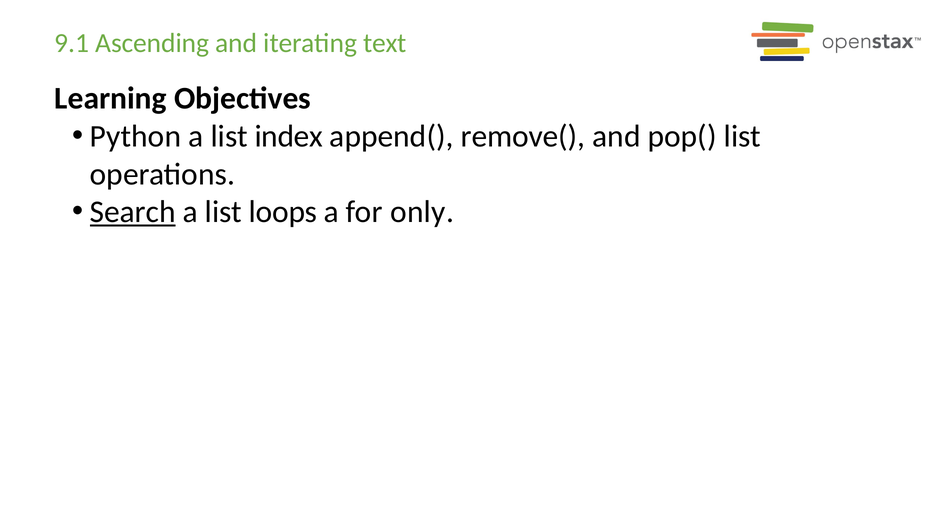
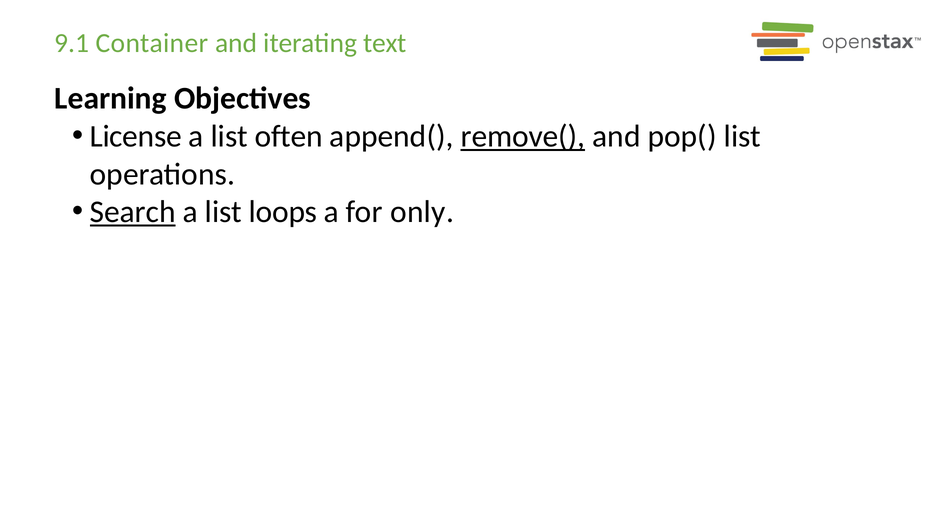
Ascending: Ascending -> Container
Python: Python -> License
index: index -> often
remove( underline: none -> present
